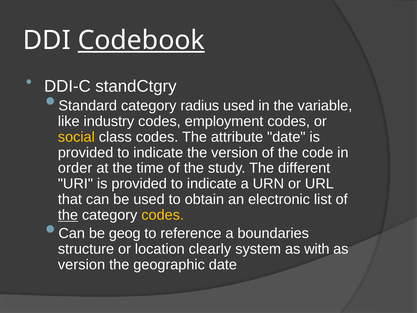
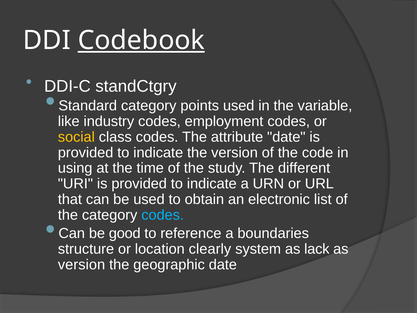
radius: radius -> points
order: order -> using
the at (68, 215) underline: present -> none
codes at (163, 215) colour: yellow -> light blue
geog: geog -> good
with: with -> lack
